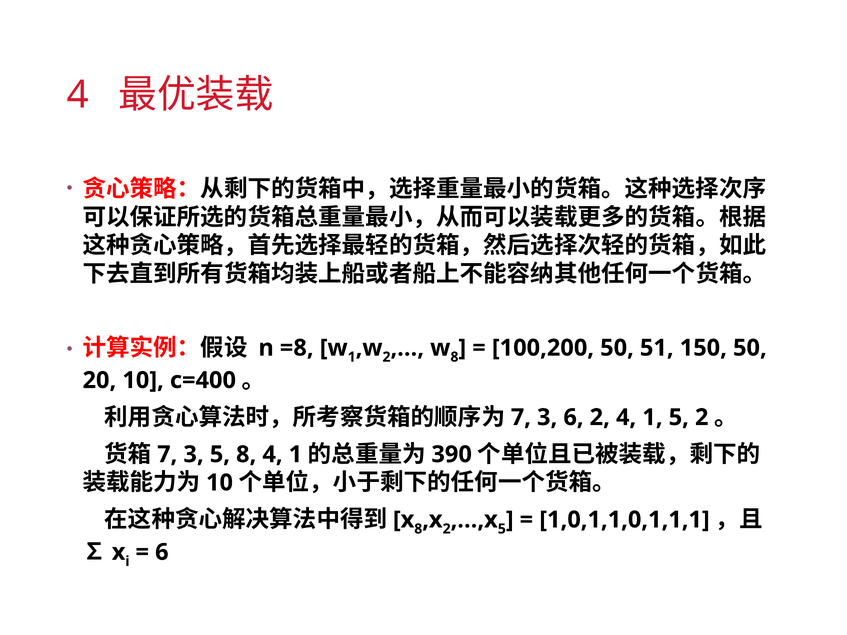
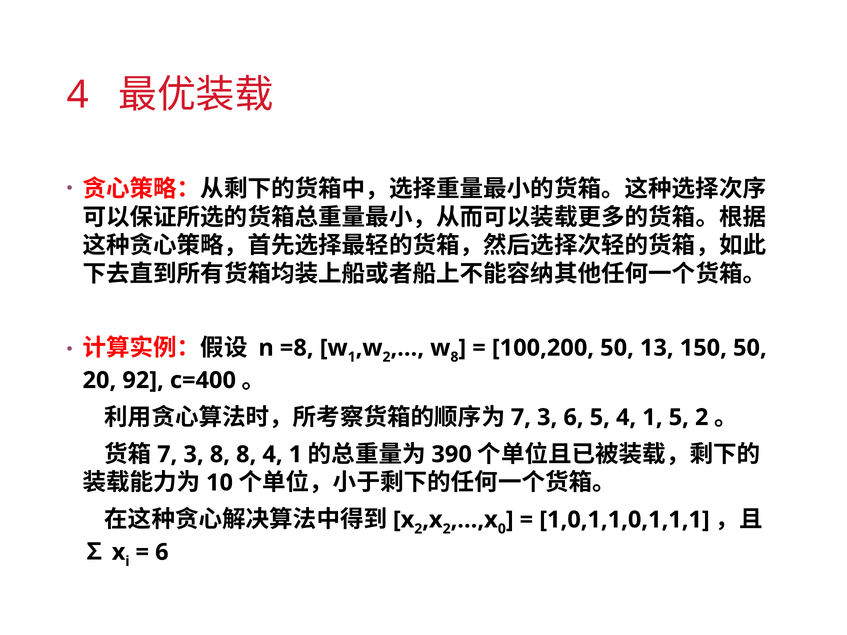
51: 51 -> 13
20 10: 10 -> 92
6 2: 2 -> 5
3 5: 5 -> 8
8 at (418, 529): 8 -> 2
5 at (502, 529): 5 -> 0
